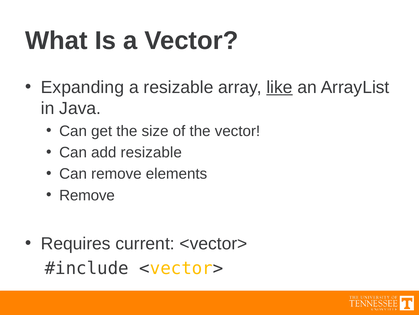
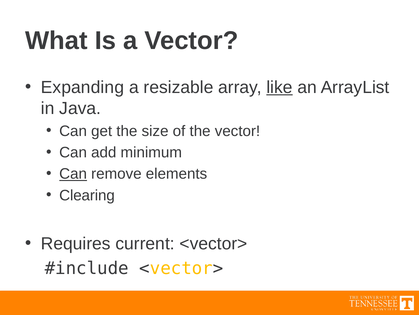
add resizable: resizable -> minimum
Can at (73, 174) underline: none -> present
Remove at (87, 195): Remove -> Clearing
